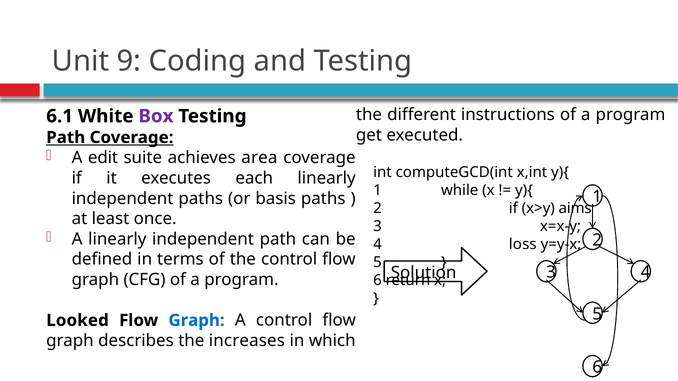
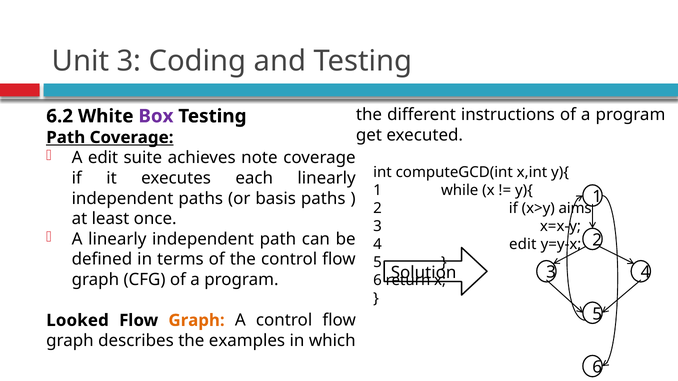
Unit 9: 9 -> 3
6.1: 6.1 -> 6.2
area: area -> note
4 loss: loss -> edit
Graph at (197, 321) colour: blue -> orange
increases: increases -> examples
